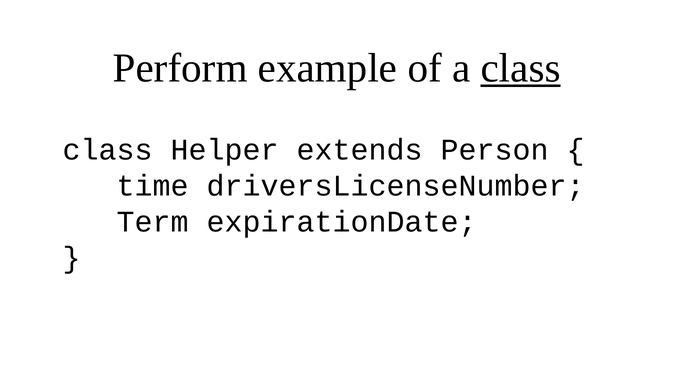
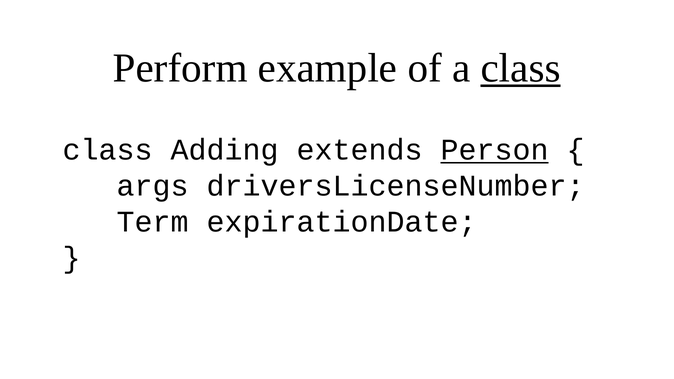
Helper: Helper -> Adding
Person underline: none -> present
time: time -> args
